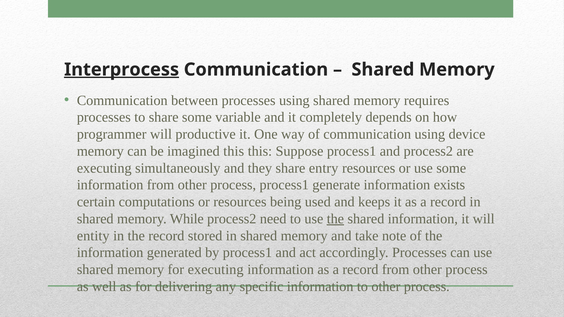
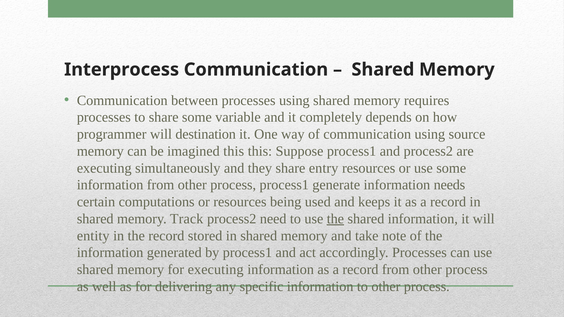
Interprocess underline: present -> none
productive: productive -> destination
device: device -> source
exists: exists -> needs
While: While -> Track
